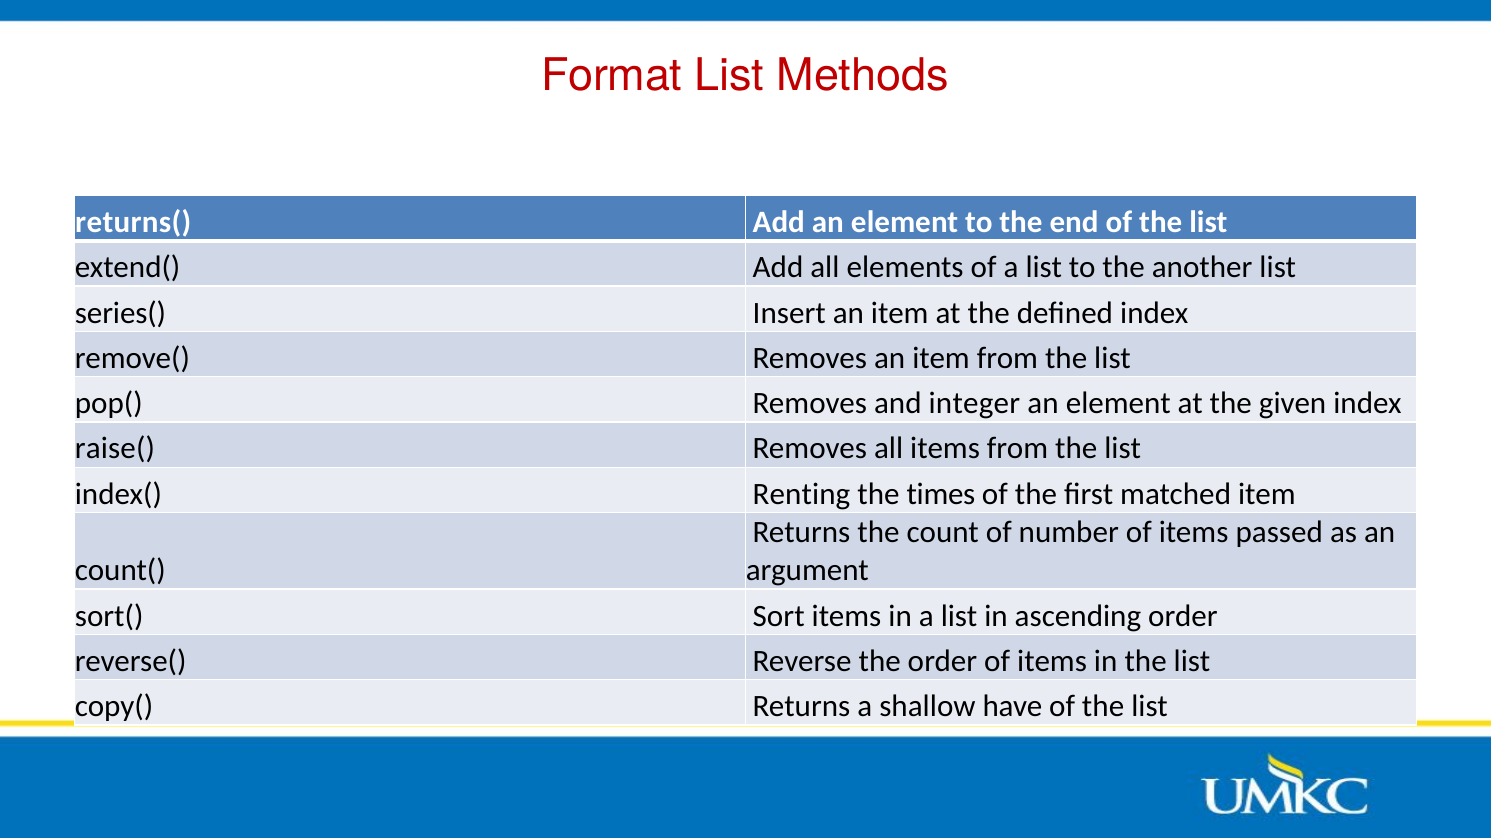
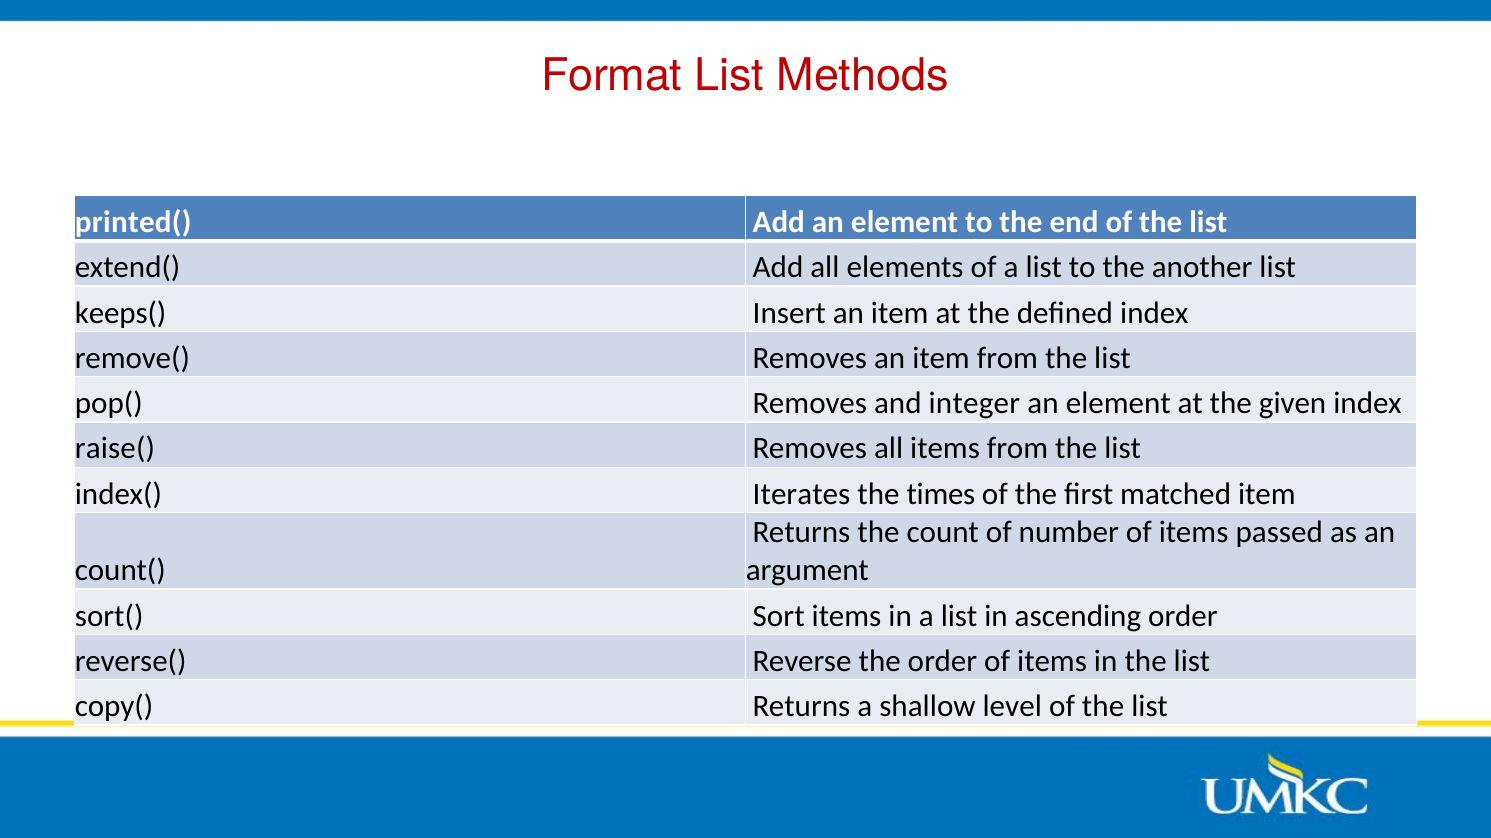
returns(: returns( -> printed(
series(: series( -> keeps(
Renting: Renting -> Iterates
have: have -> level
